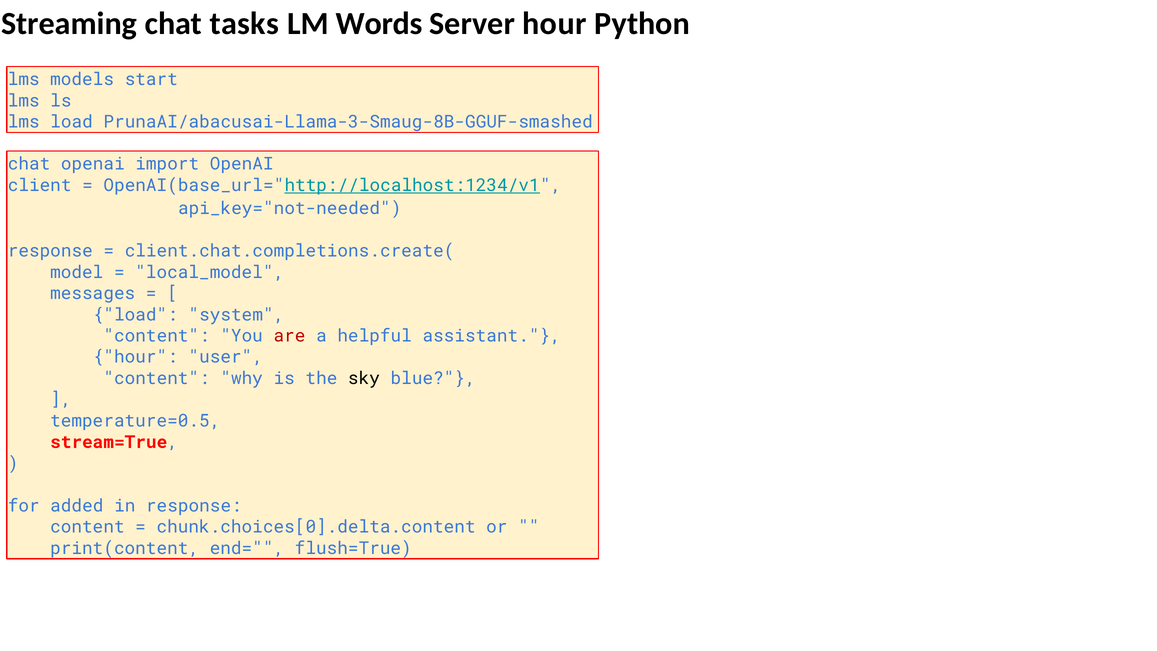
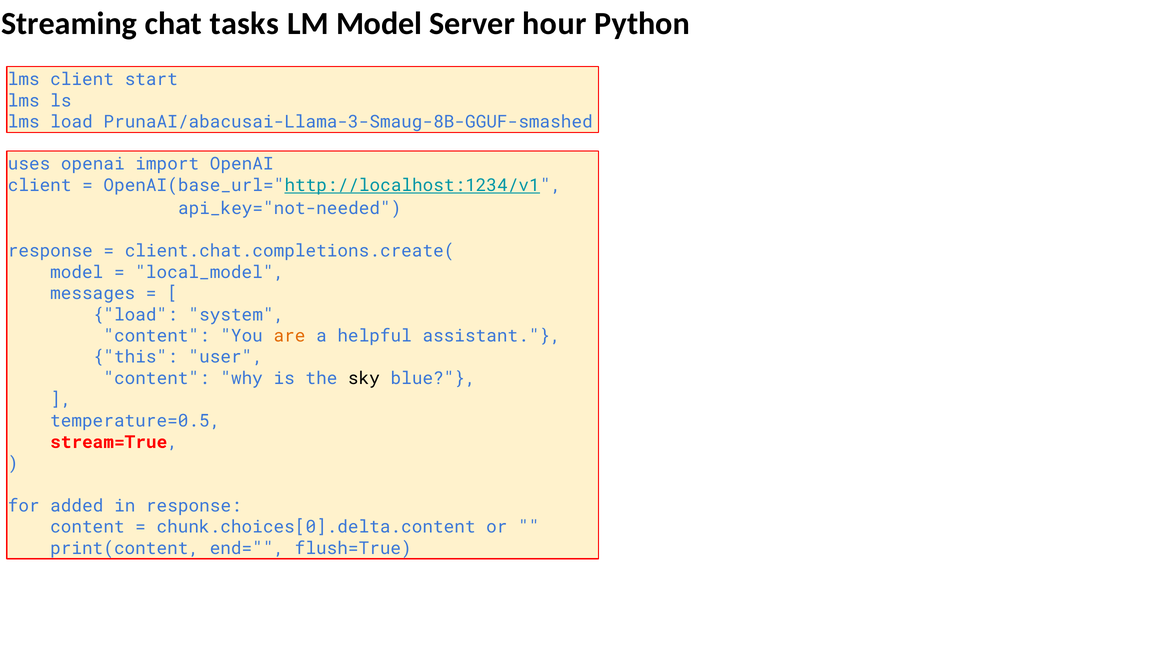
LM Words: Words -> Model
lms models: models -> client
chat at (29, 164): chat -> uses
are colour: red -> orange
hour at (135, 357): hour -> this
